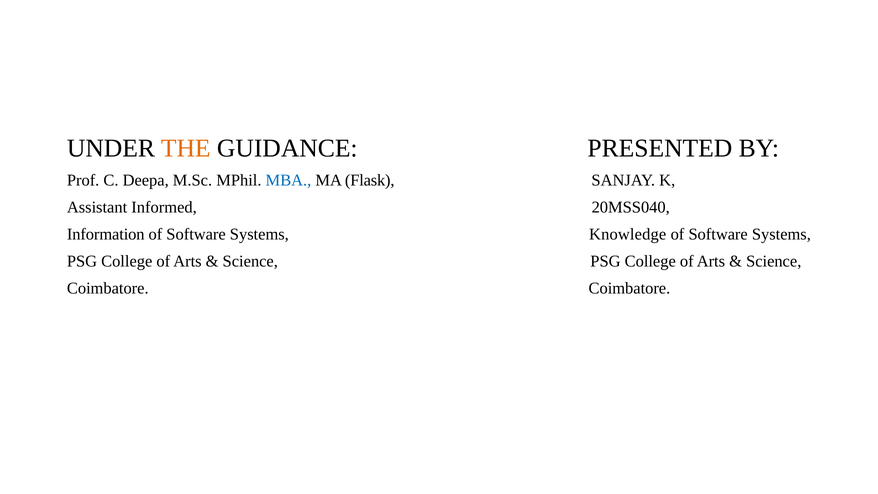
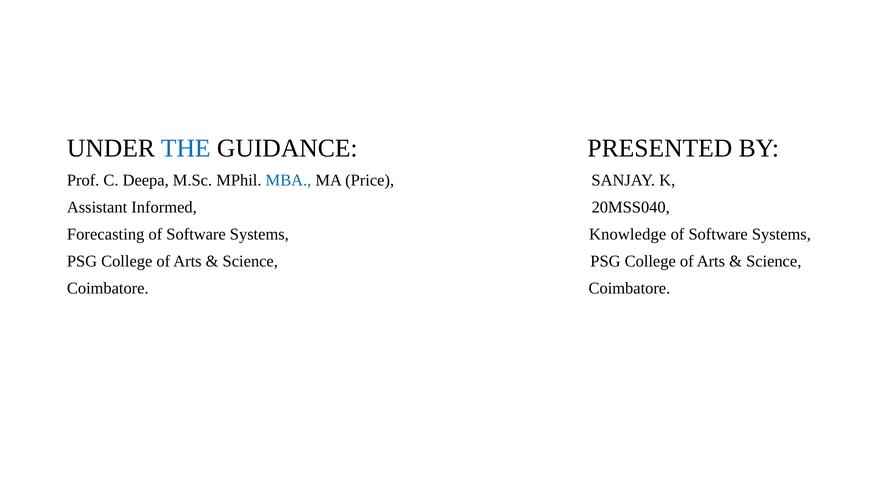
THE colour: orange -> blue
Flask: Flask -> Price
Information: Information -> Forecasting
